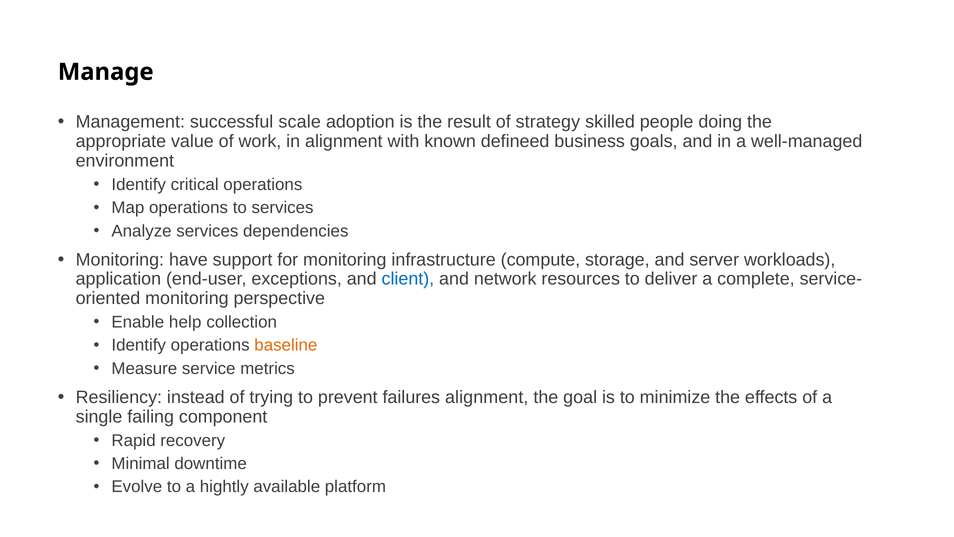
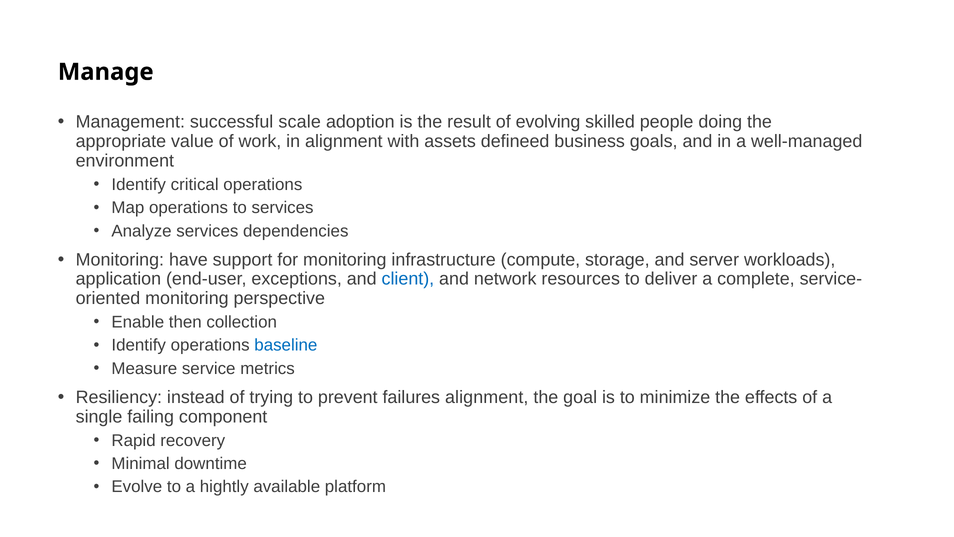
strategy: strategy -> evolving
known: known -> assets
help: help -> then
baseline colour: orange -> blue
